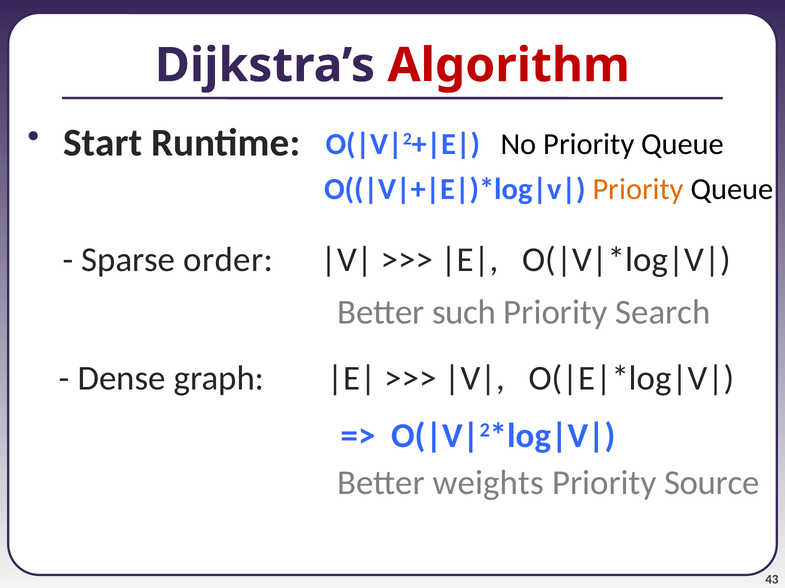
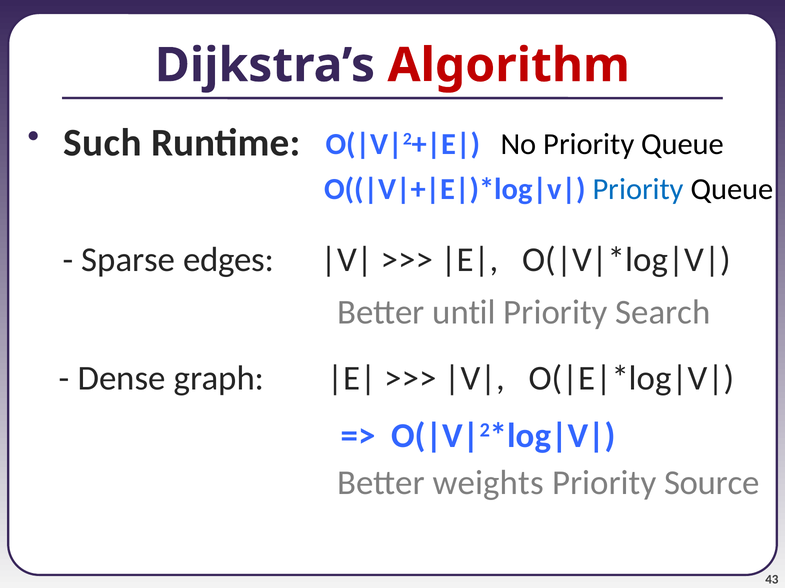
Start: Start -> Such
Priority at (638, 189) colour: orange -> blue
order: order -> edges
such: such -> until
